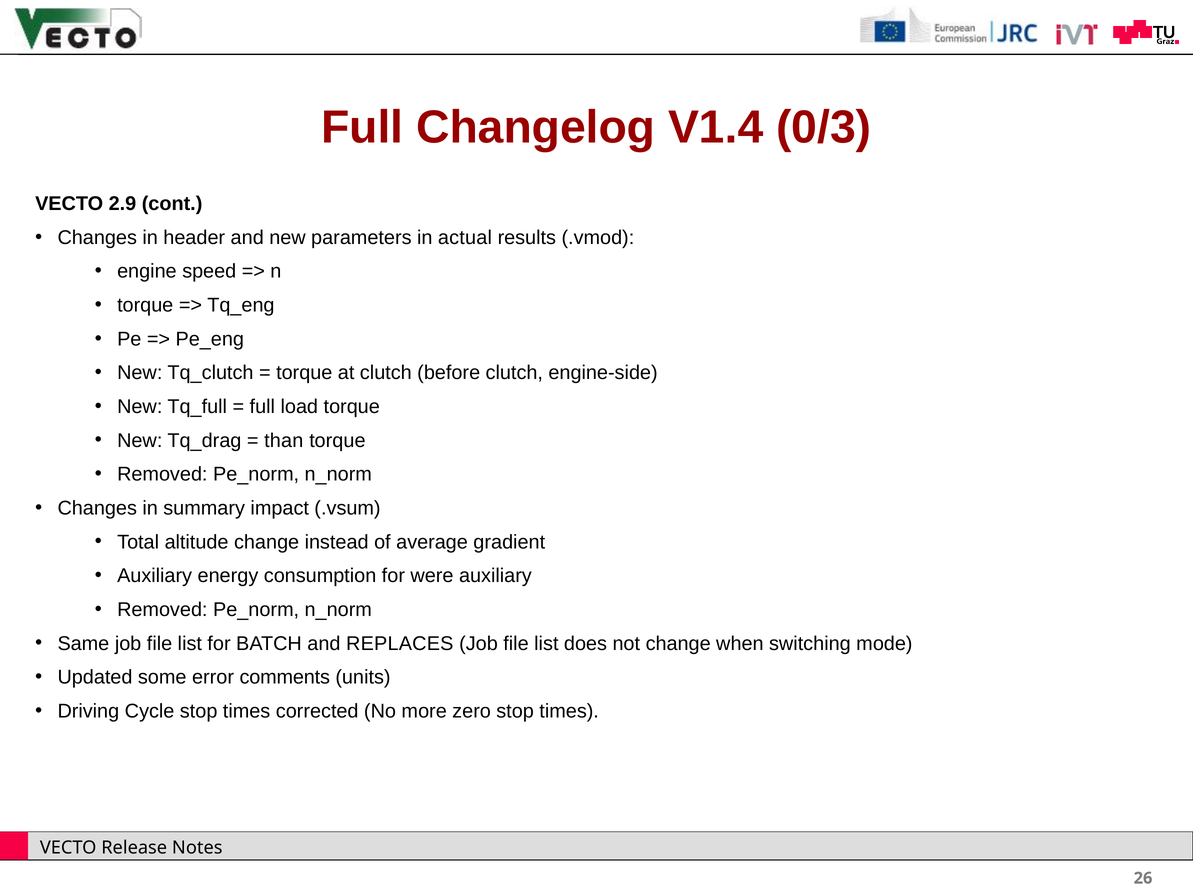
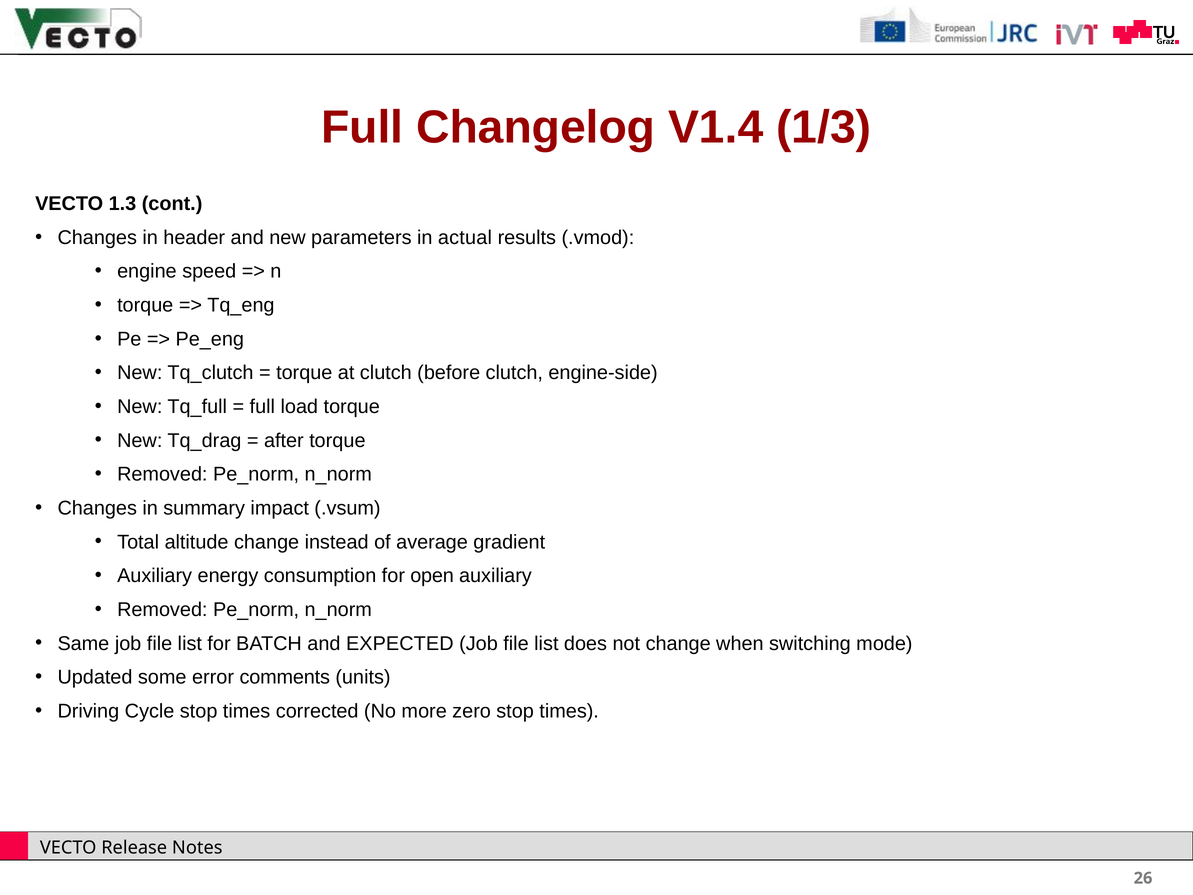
0/3: 0/3 -> 1/3
2.9: 2.9 -> 1.3
than: than -> after
were: were -> open
REPLACES: REPLACES -> EXPECTED
